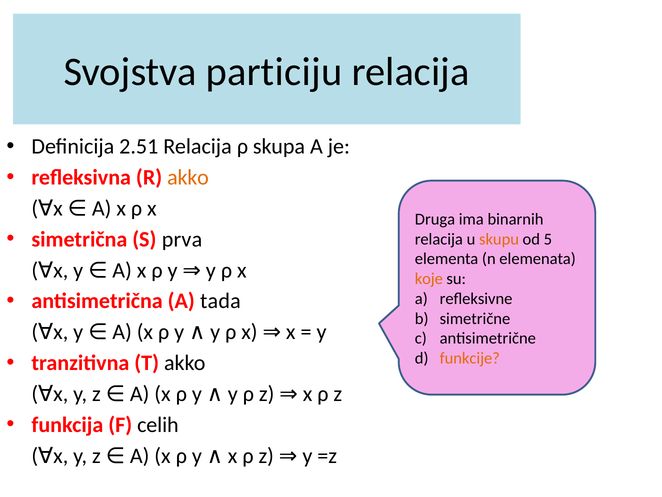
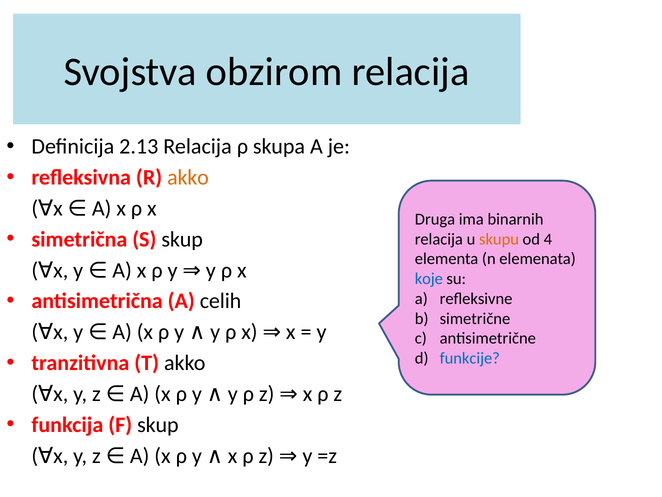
particiju: particiju -> obzirom
2.51: 2.51 -> 2.13
S prva: prva -> skup
5: 5 -> 4
koje colour: orange -> blue
tada: tada -> celih
funkcije colour: orange -> blue
F celih: celih -> skup
